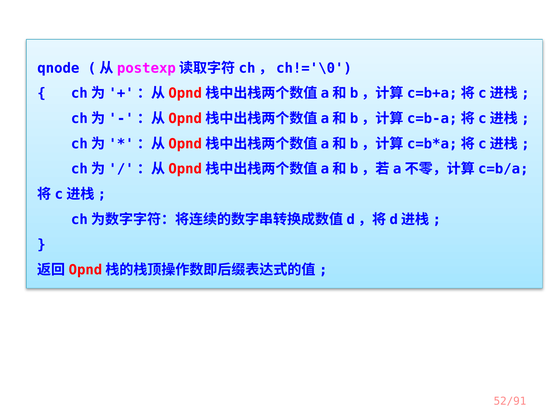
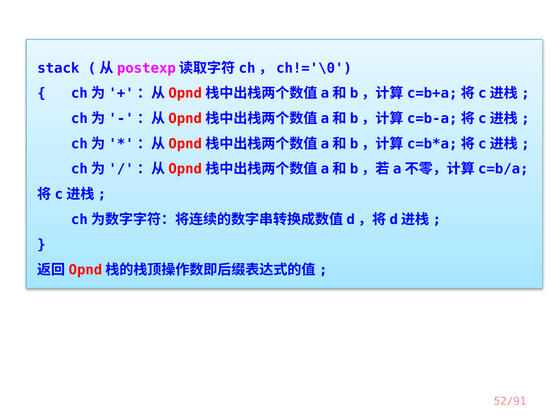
qnode: qnode -> stack
